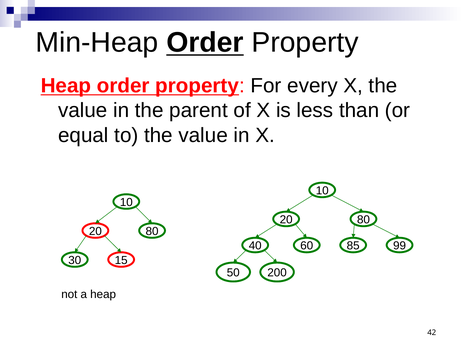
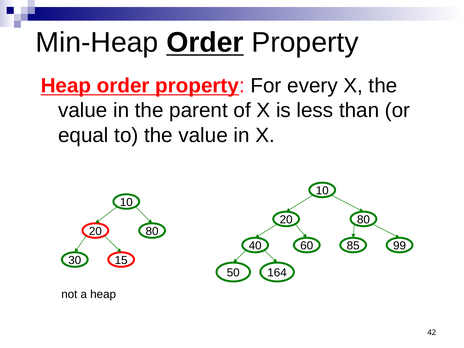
200: 200 -> 164
